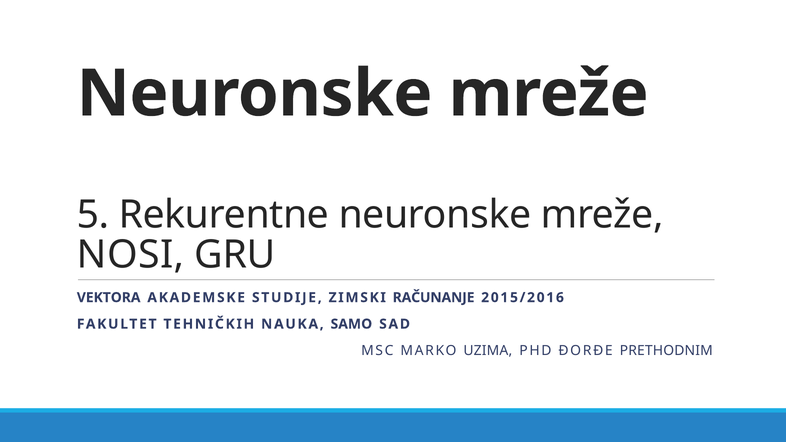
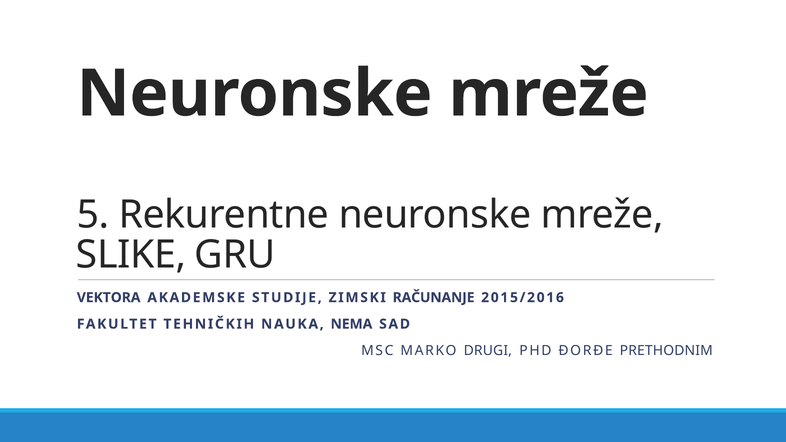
NOSI: NOSI -> SLIKE
SAMO: SAMO -> NEMA
UZIMA: UZIMA -> DRUGI
